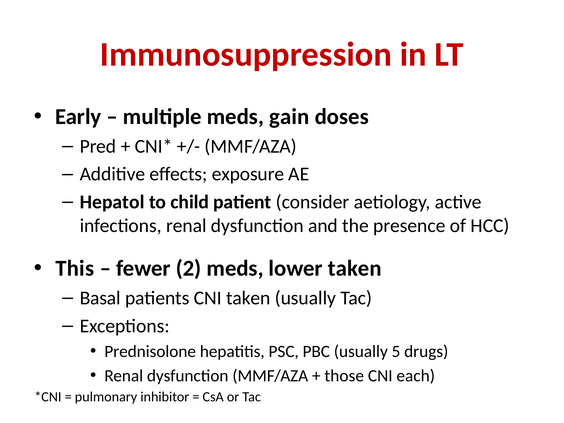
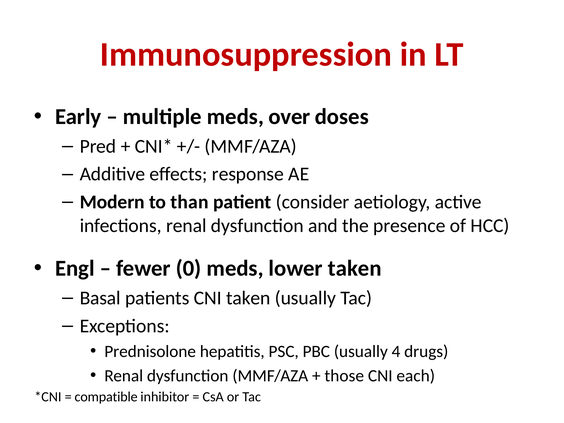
gain: gain -> over
exposure: exposure -> response
Hepatol: Hepatol -> Modern
child: child -> than
This: This -> Engl
2: 2 -> 0
5: 5 -> 4
pulmonary: pulmonary -> compatible
